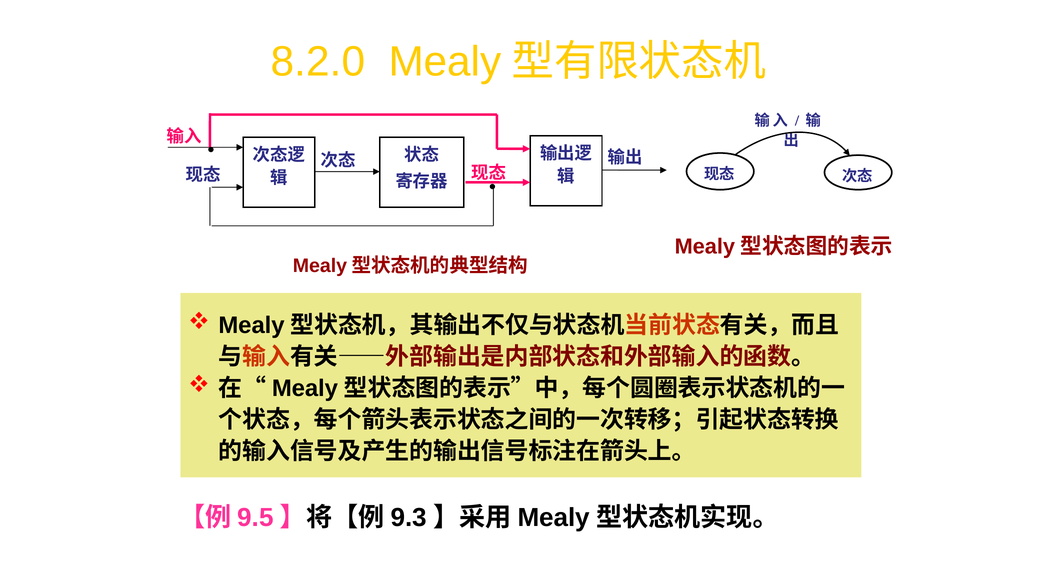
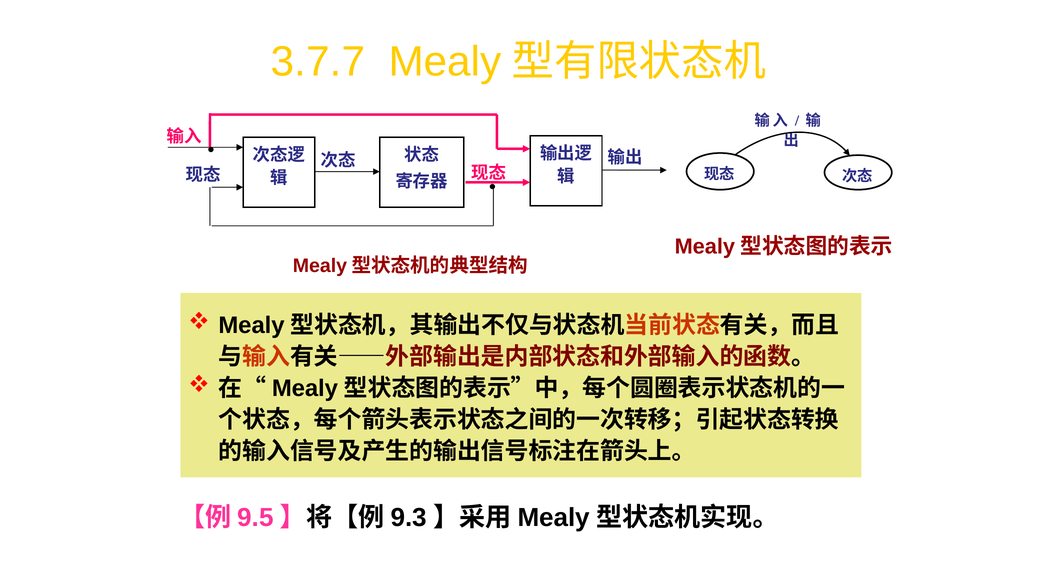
8.2.0: 8.2.0 -> 3.7.7
